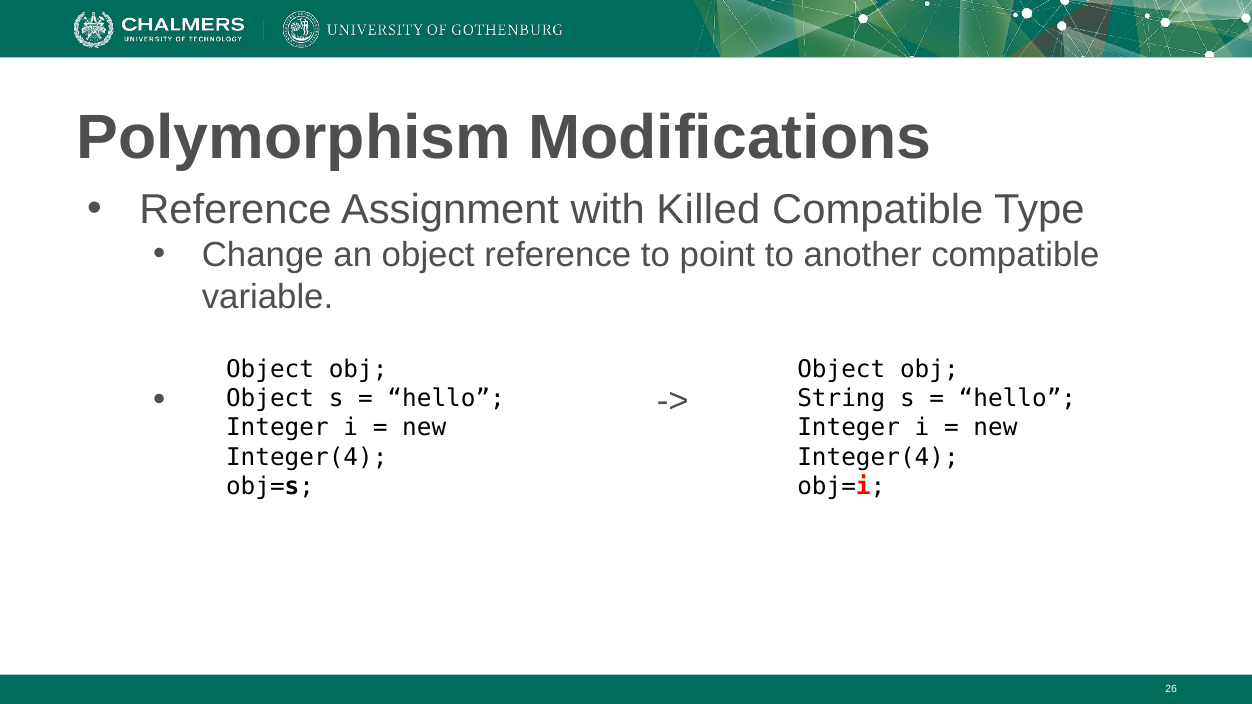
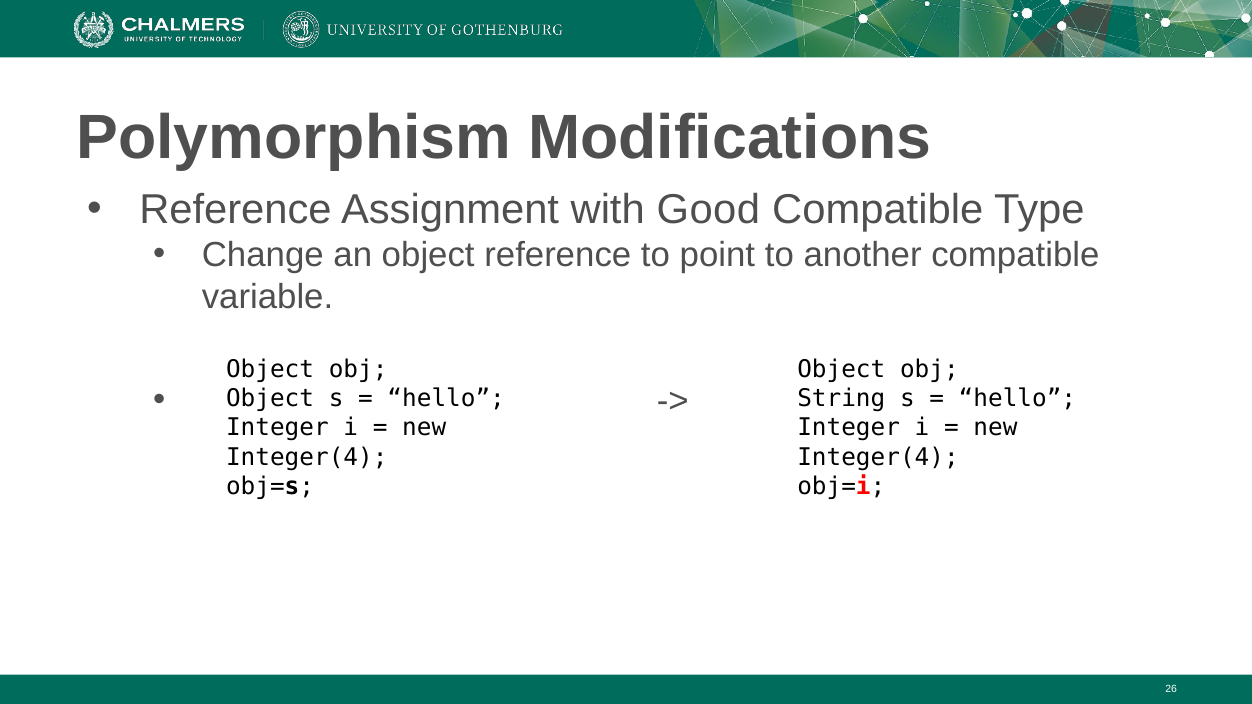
Killed: Killed -> Good
